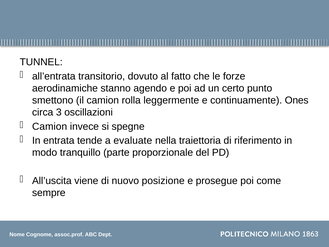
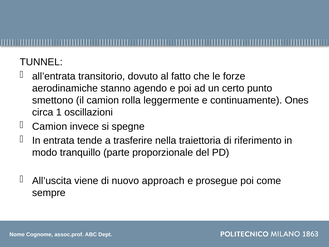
3: 3 -> 1
evaluate: evaluate -> trasferire
posizione: posizione -> approach
